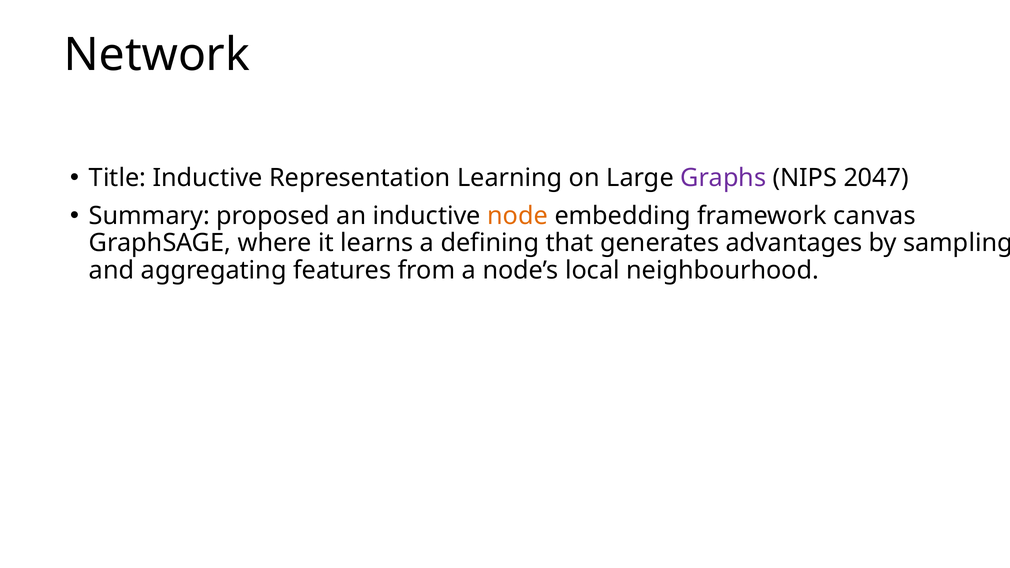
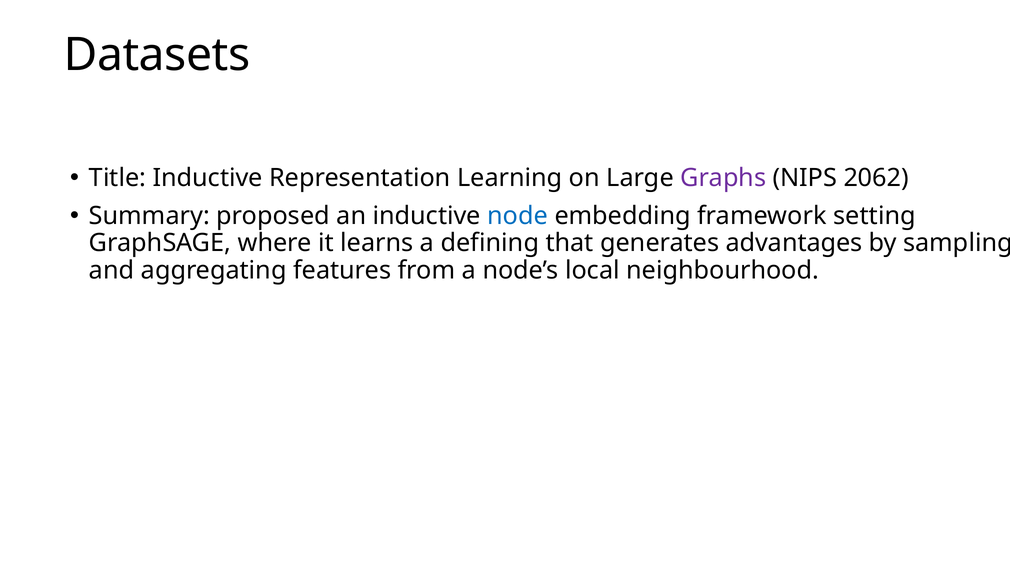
Network: Network -> Datasets
2047: 2047 -> 2062
node colour: orange -> blue
canvas: canvas -> setting
